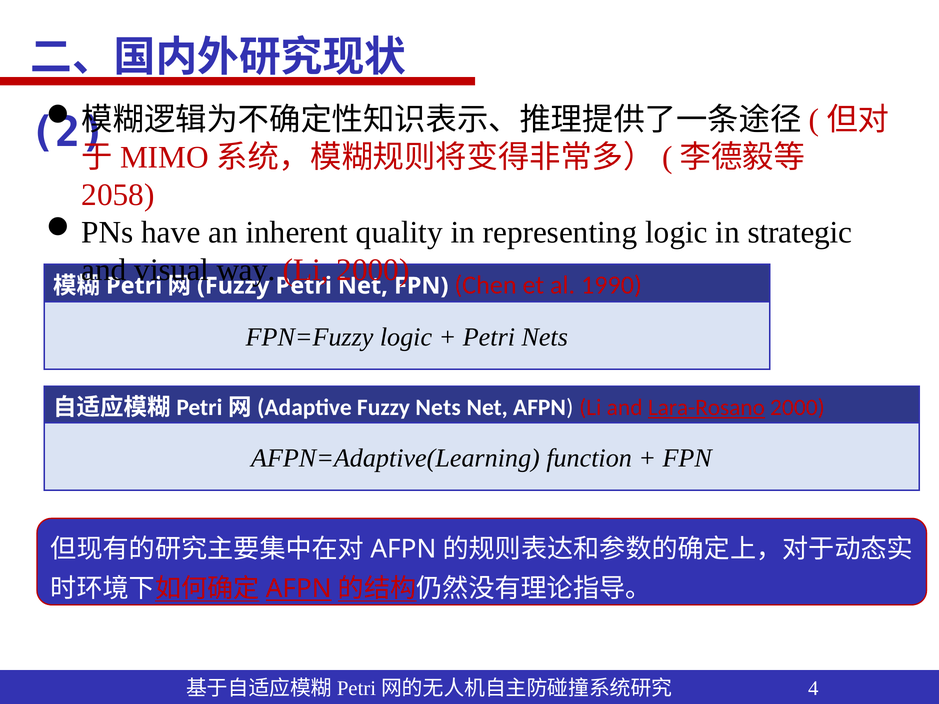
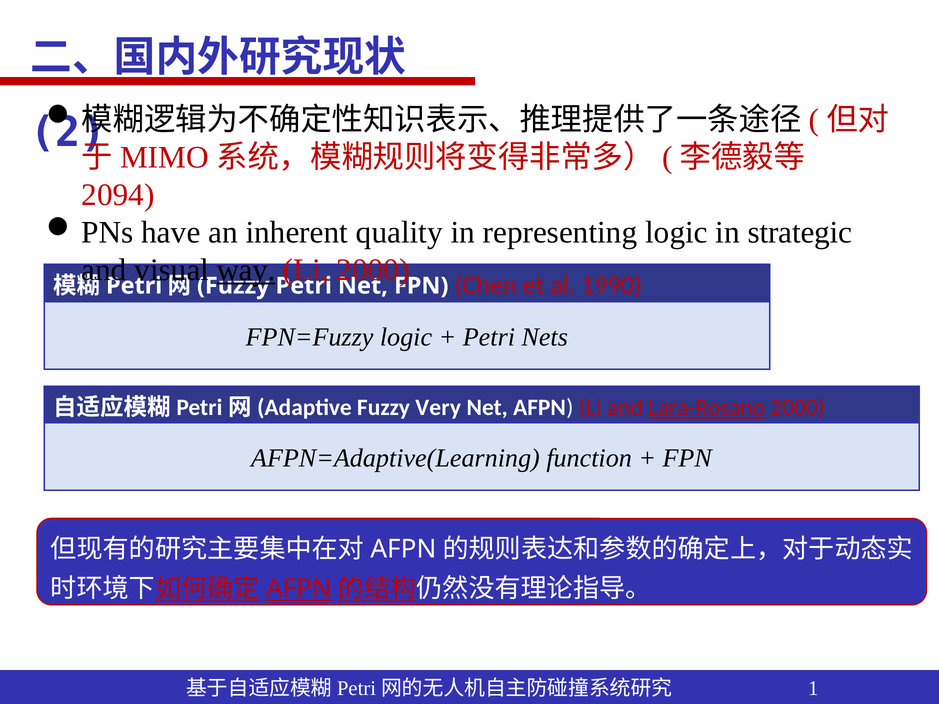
2058: 2058 -> 2094
way underline: none -> present
Fuzzy Nets: Nets -> Very
4: 4 -> 1
